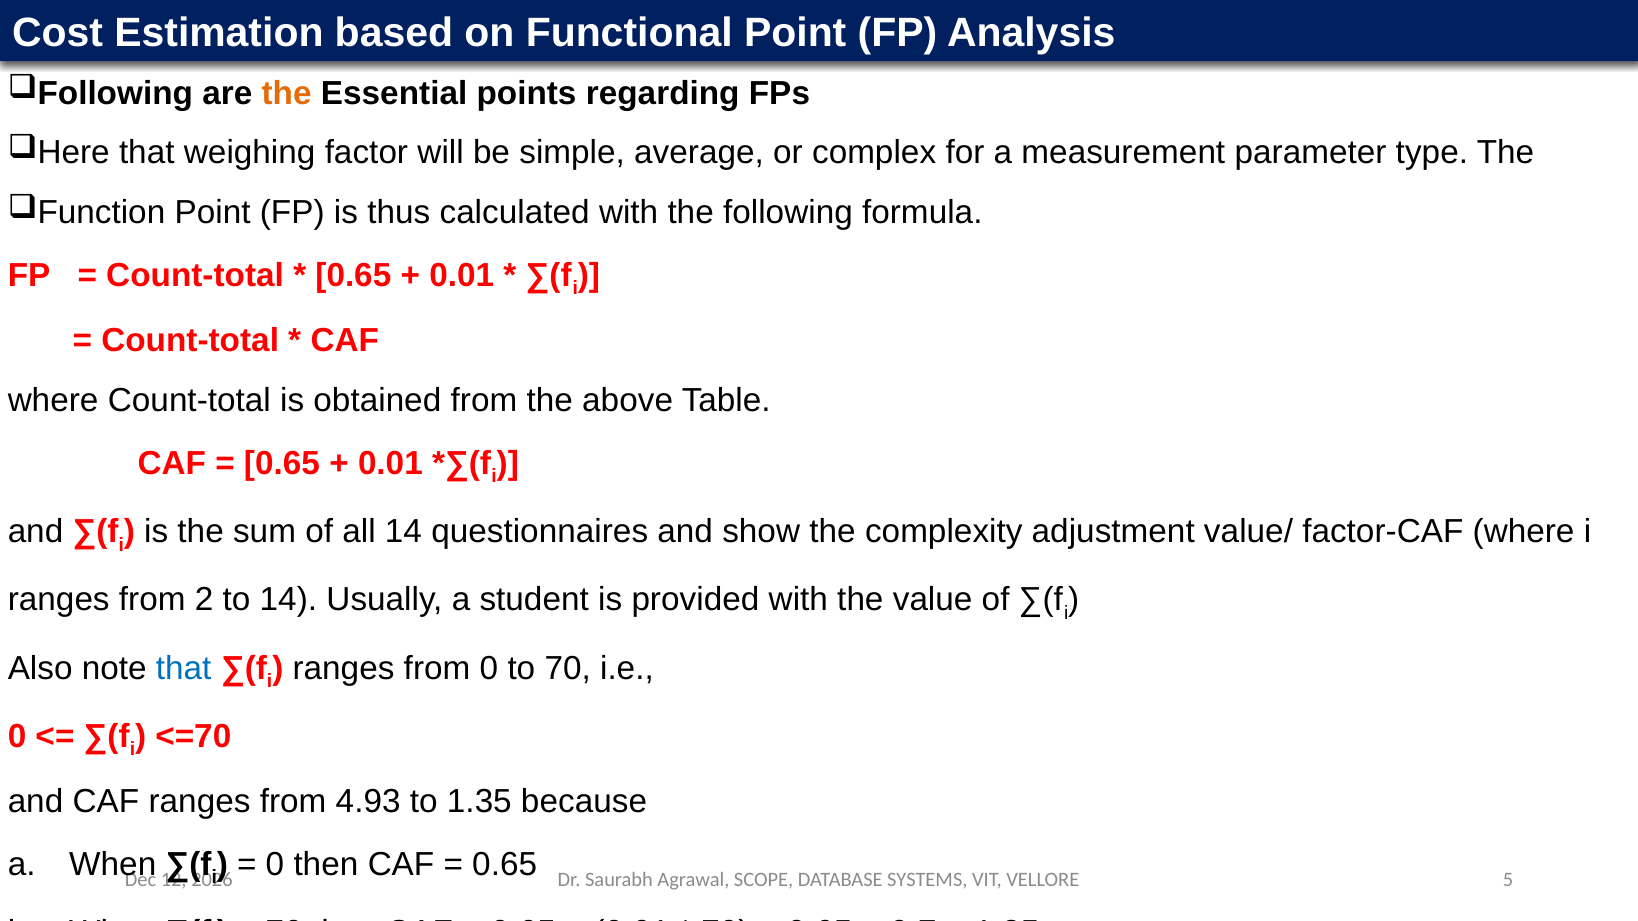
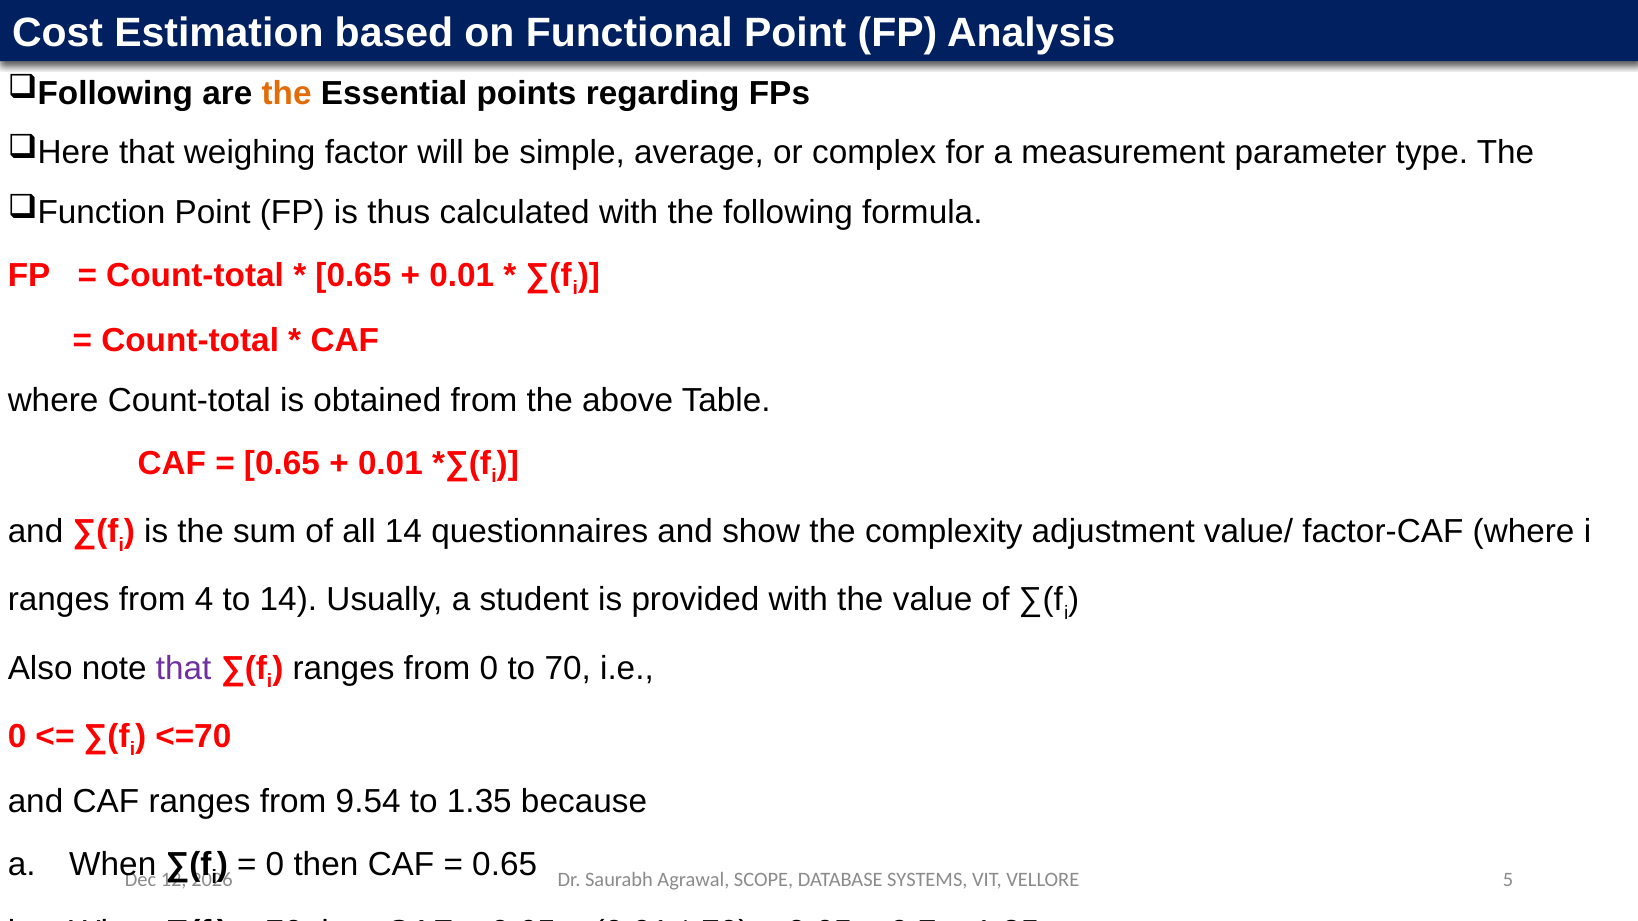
2: 2 -> 4
that at (184, 668) colour: blue -> purple
4.93: 4.93 -> 9.54
